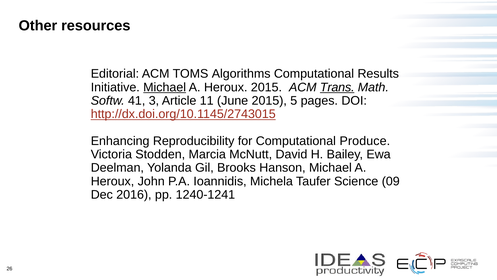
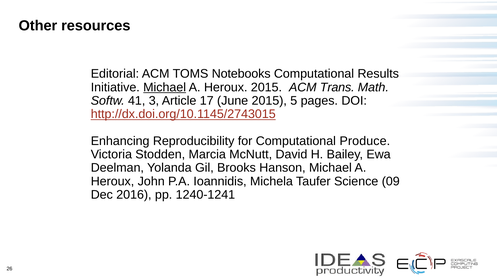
Algorithms: Algorithms -> Notebooks
Trans underline: present -> none
11: 11 -> 17
